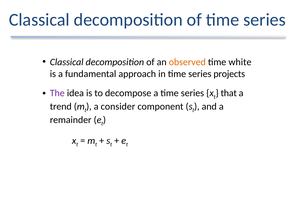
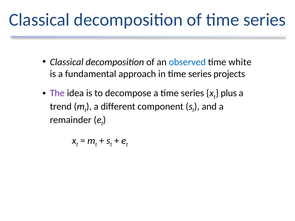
observed colour: orange -> blue
that: that -> plus
consider: consider -> different
